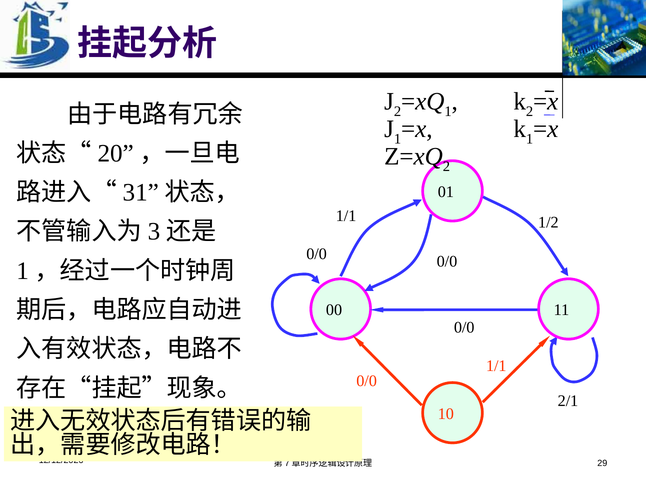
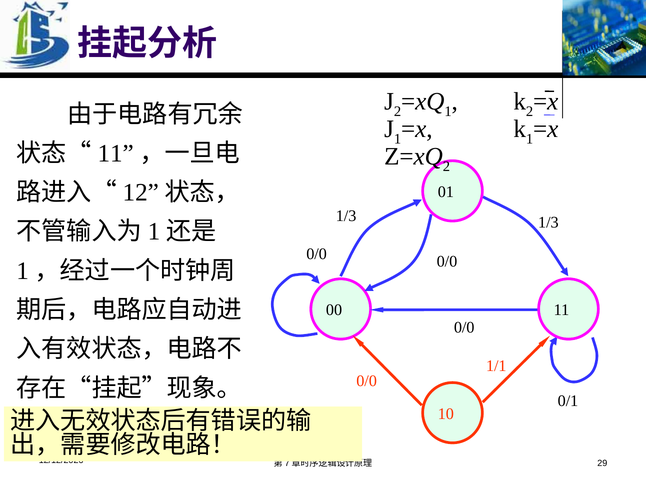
20 at (116, 154): 20 -> 11
31: 31 -> 12
1/1 at (346, 216): 1/1 -> 1/3
1/2 at (548, 223): 1/2 -> 1/3
3 at (154, 232): 3 -> 1
2/1: 2/1 -> 0/1
